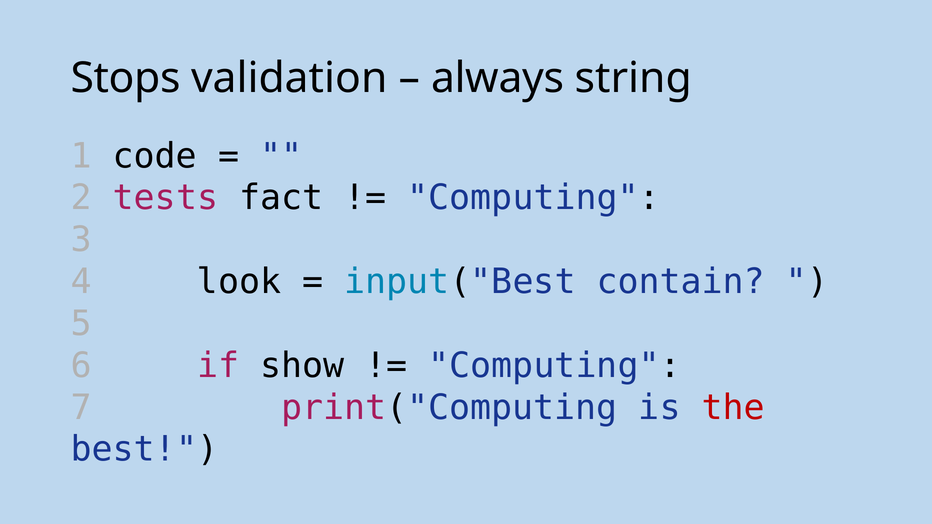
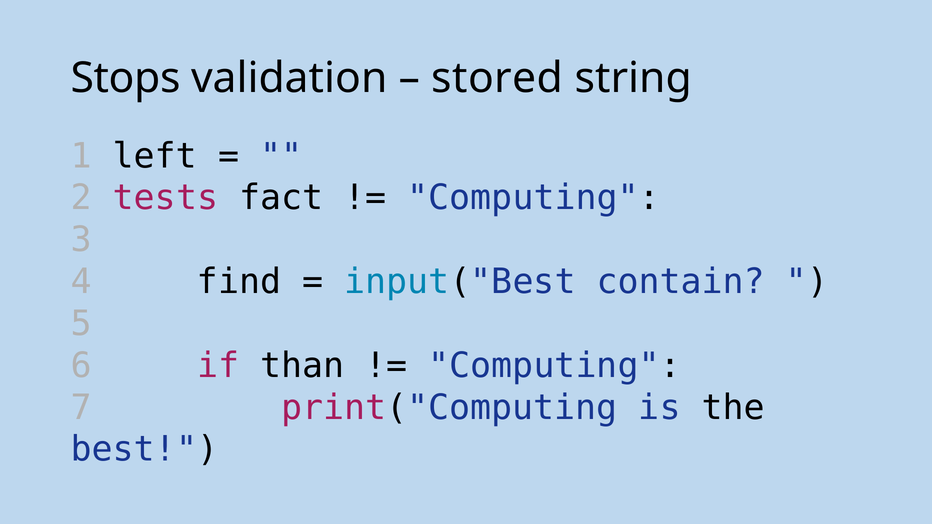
always: always -> stored
code: code -> left
look: look -> find
show: show -> than
the colour: red -> black
